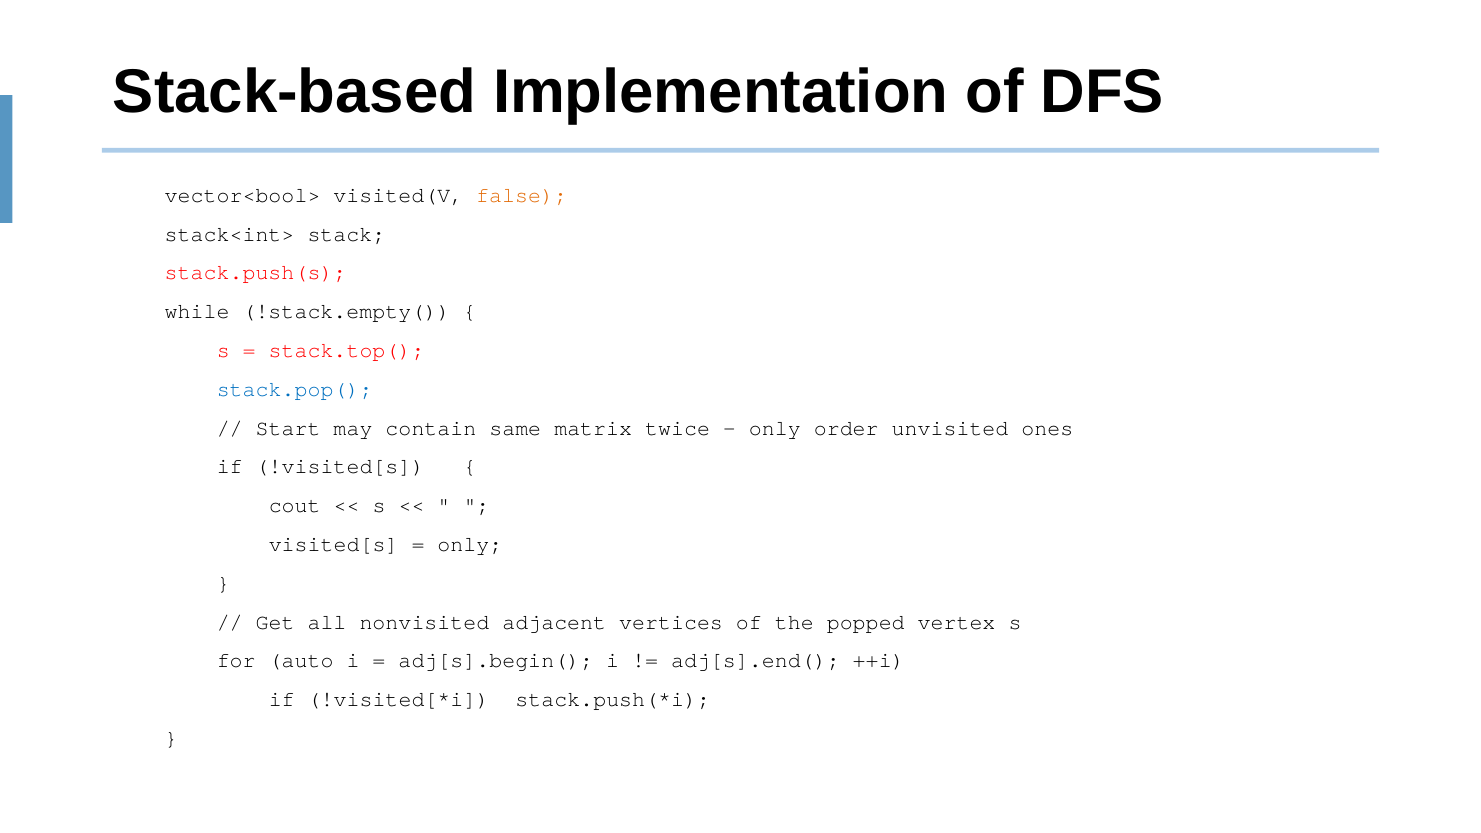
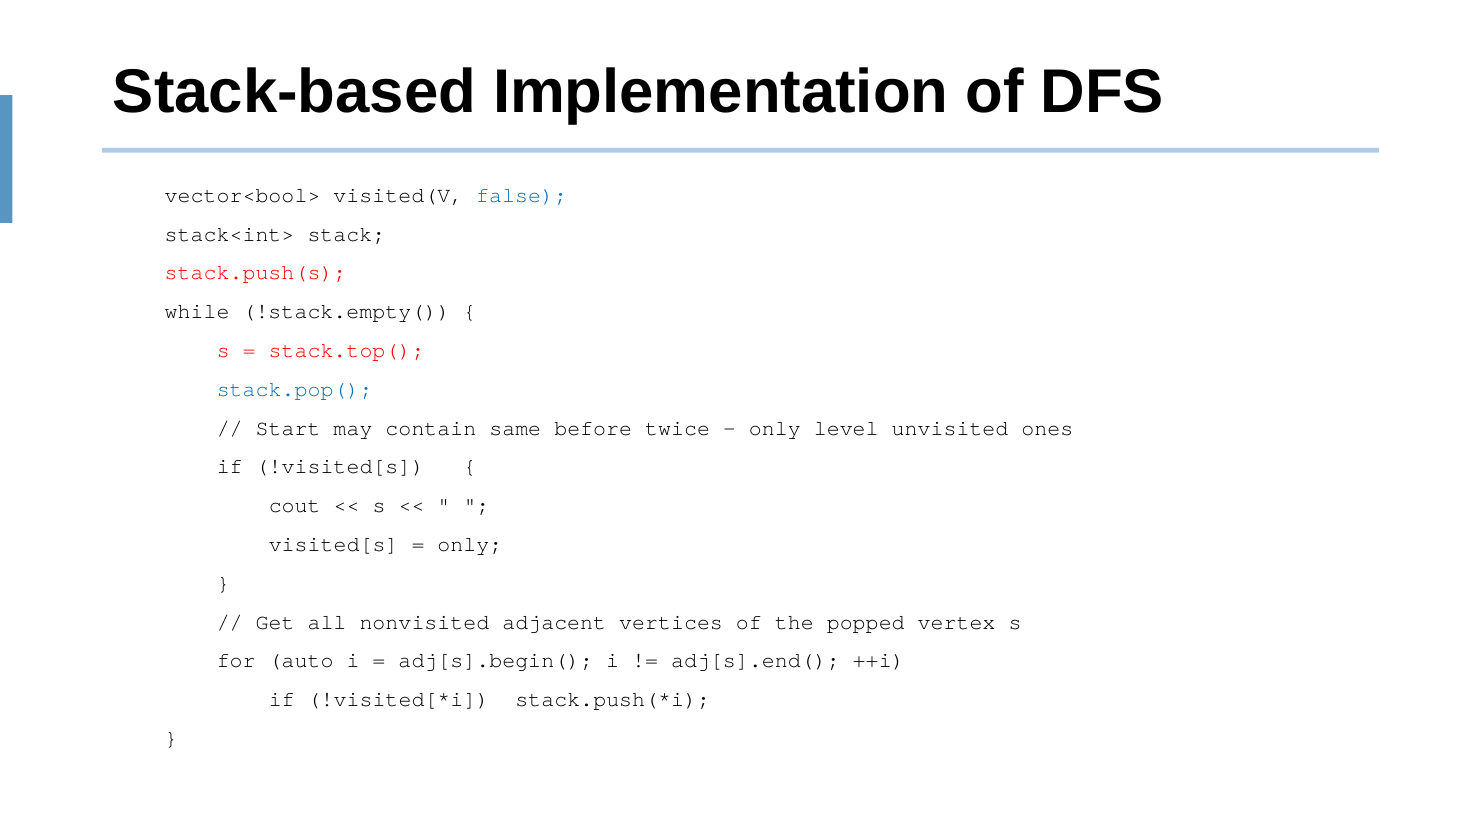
false colour: orange -> blue
matrix: matrix -> before
order: order -> level
